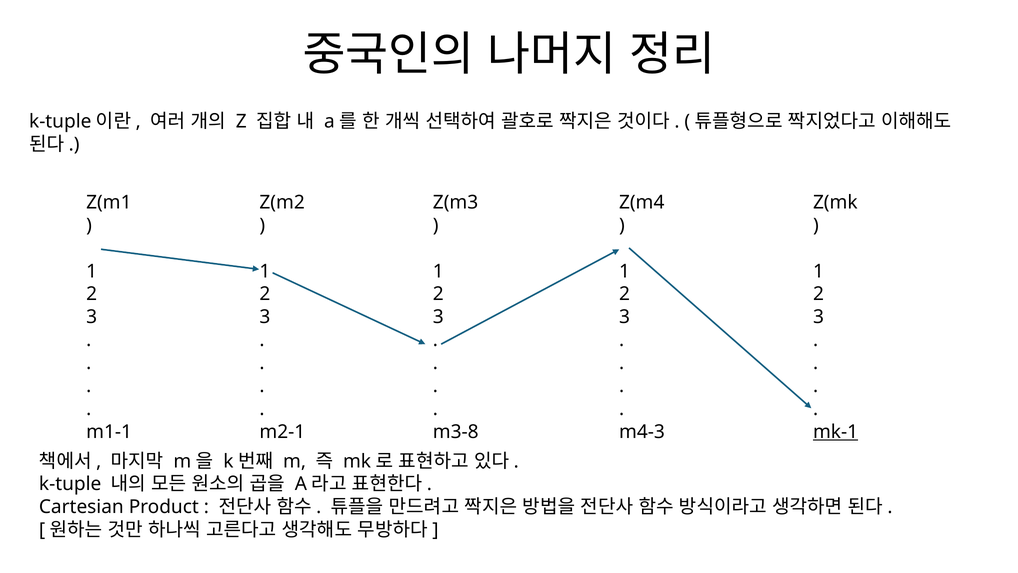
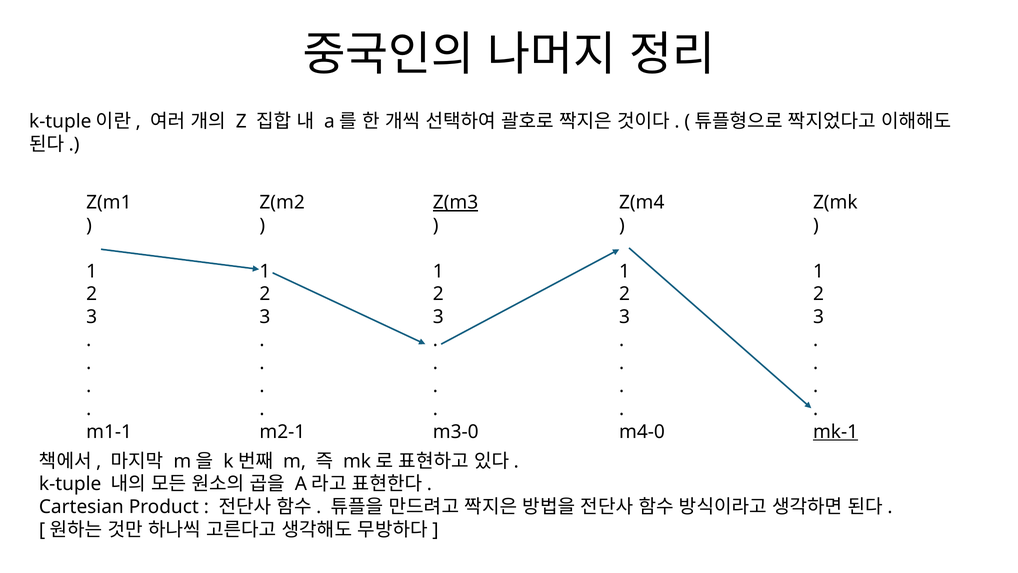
Z(m3 underline: none -> present
m3-8: m3-8 -> m3-0
m4-3: m4-3 -> m4-0
